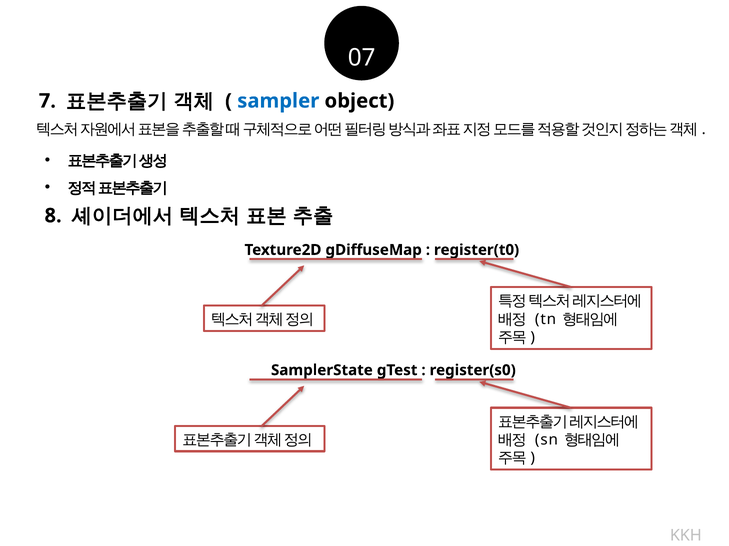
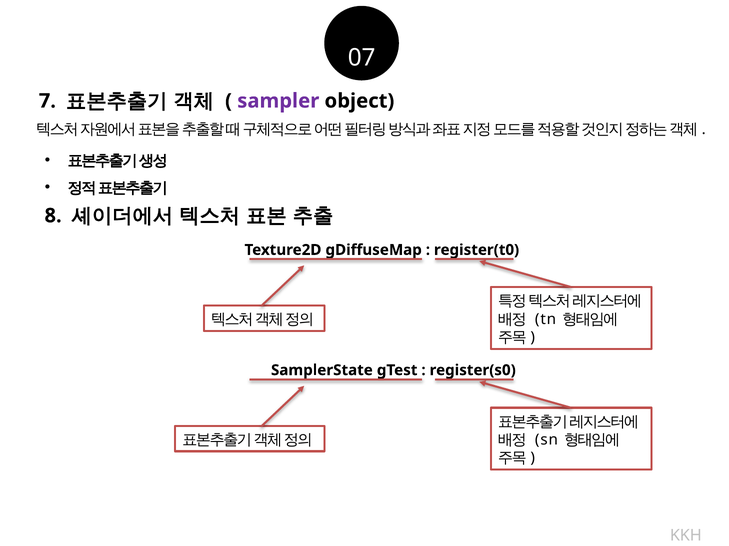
sampler colour: blue -> purple
